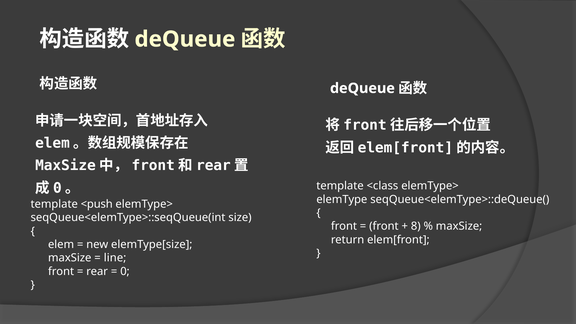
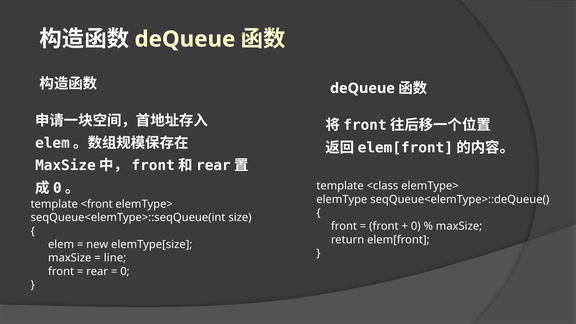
<push: <push -> <front
8 at (416, 226): 8 -> 0
